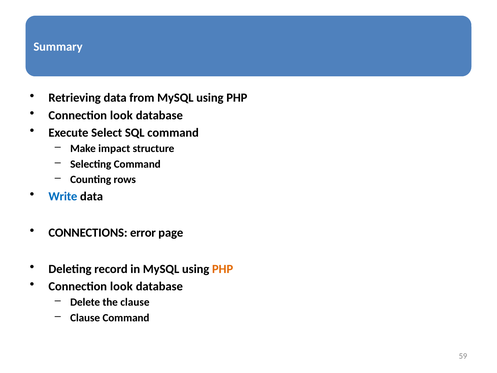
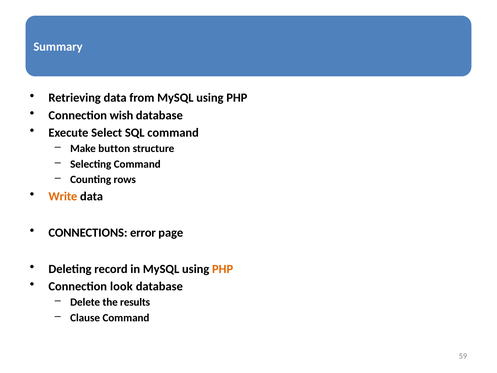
look at (121, 115): look -> wish
impact: impact -> button
Write colour: blue -> orange
the clause: clause -> results
